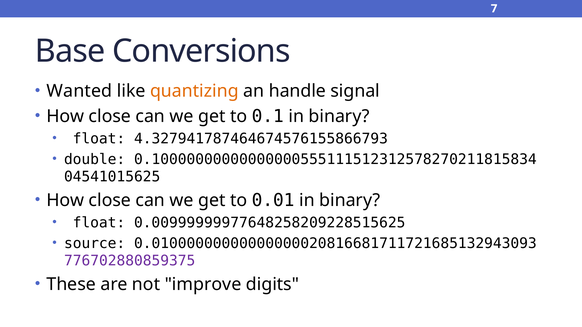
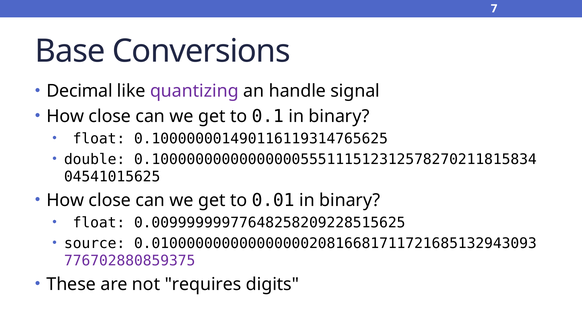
Wanted: Wanted -> Decimal
quantizing colour: orange -> purple
4.327941787464674576155866793: 4.327941787464674576155866793 -> 0.100000001490116119314765625
improve: improve -> requires
